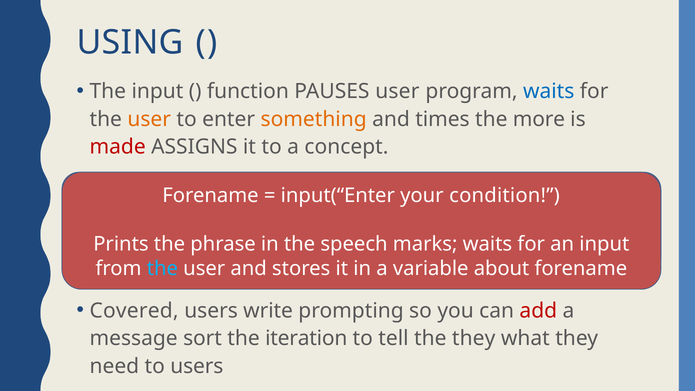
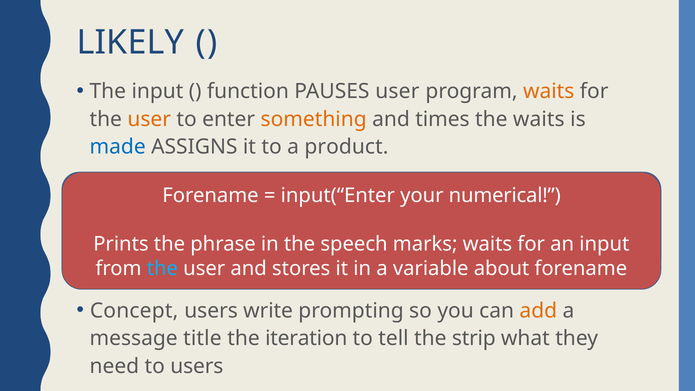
USING: USING -> LIKELY
waits at (549, 91) colour: blue -> orange
the more: more -> waits
made colour: red -> blue
concept: concept -> product
condition: condition -> numerical
Covered: Covered -> Concept
add colour: red -> orange
sort: sort -> title
the they: they -> strip
